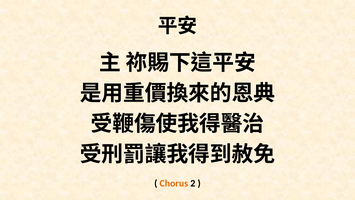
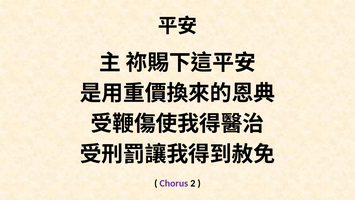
Chorus colour: orange -> purple
